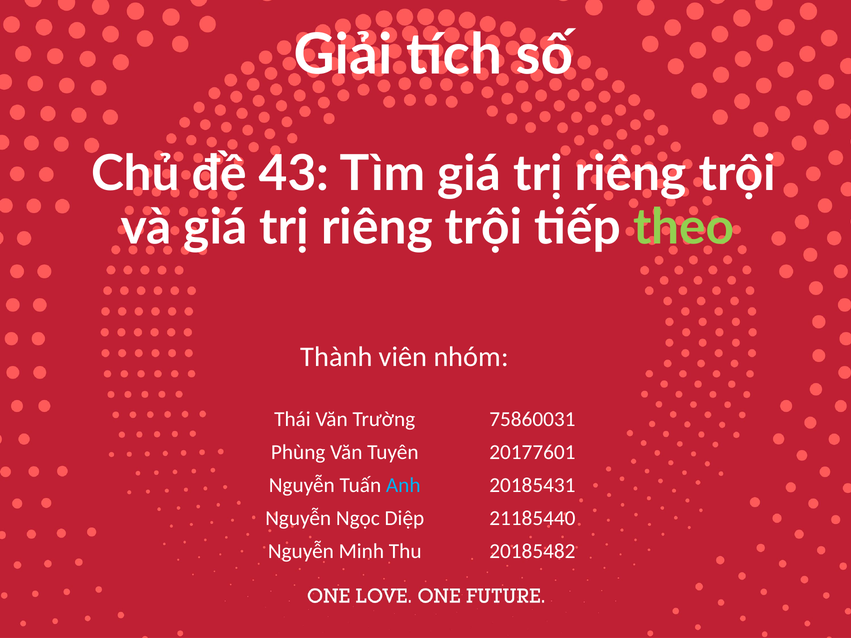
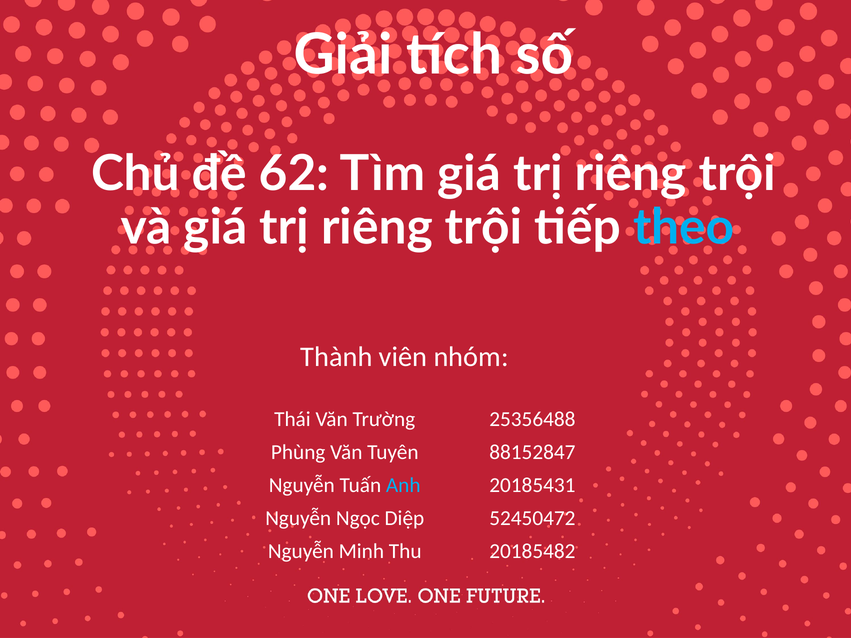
43: 43 -> 62
theo colour: light green -> light blue
75860031: 75860031 -> 25356488
20177601: 20177601 -> 88152847
21185440: 21185440 -> 52450472
